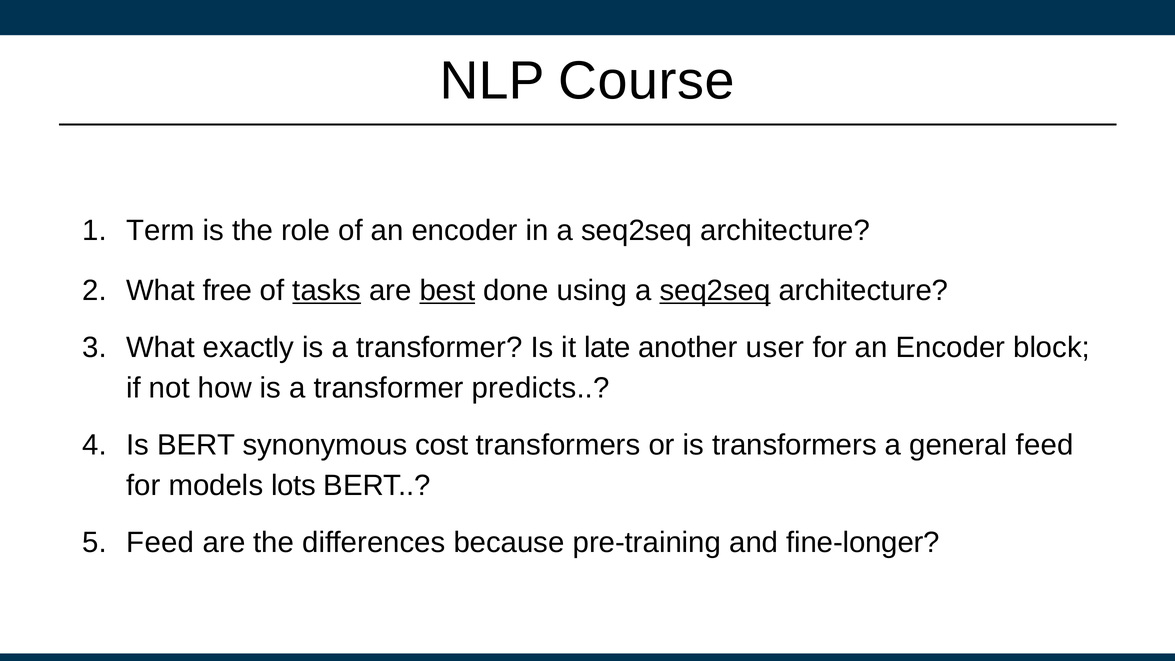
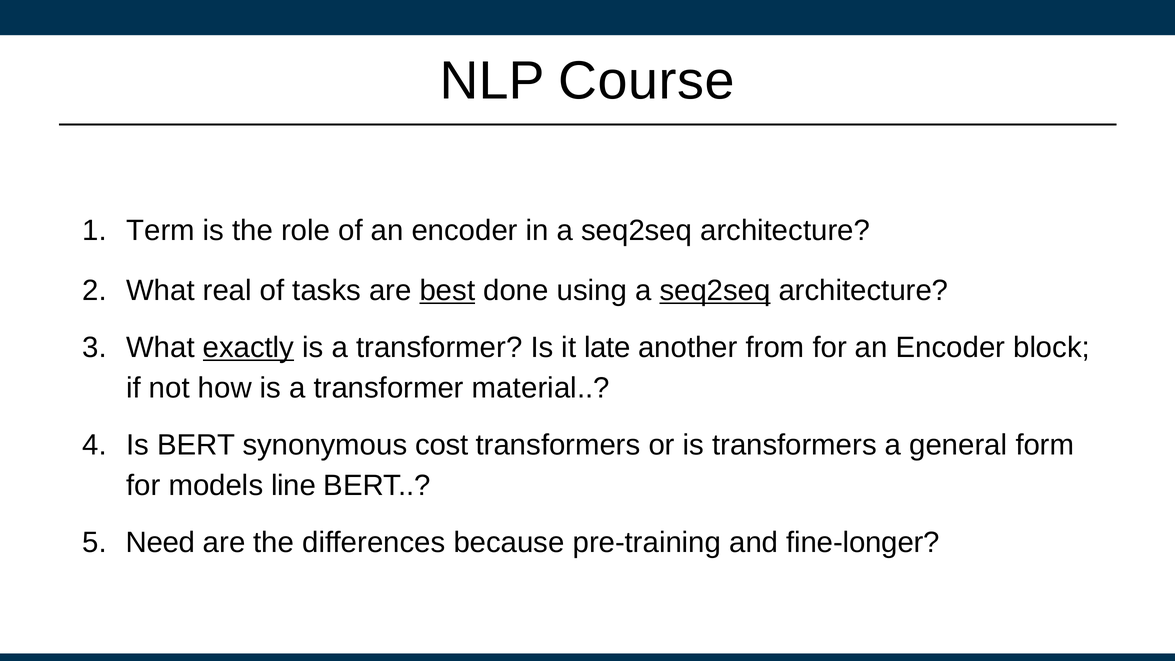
free: free -> real
tasks underline: present -> none
exactly underline: none -> present
user: user -> from
predicts: predicts -> material
general feed: feed -> form
lots: lots -> line
Feed at (160, 542): Feed -> Need
